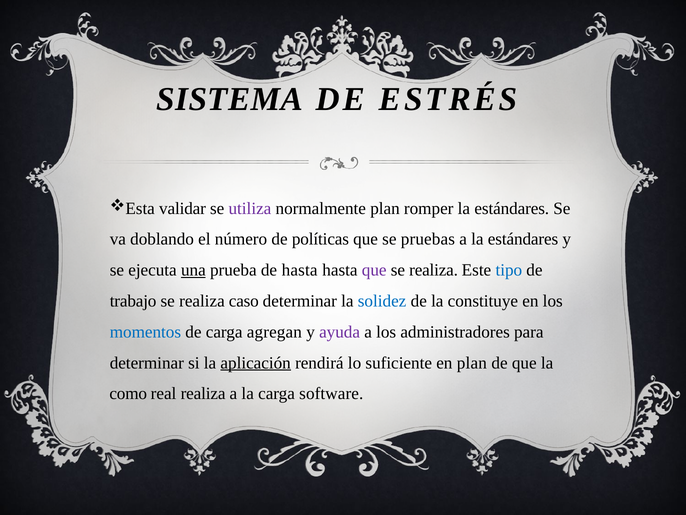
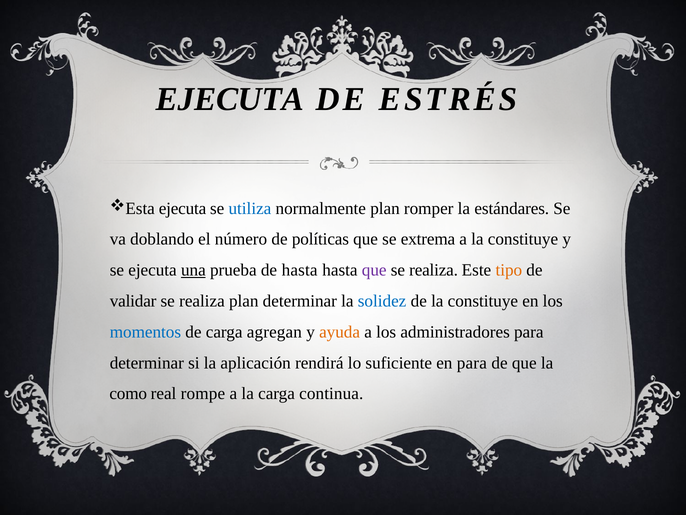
SISTEMA at (230, 99): SISTEMA -> EJECUTA
validar at (182, 208): validar -> ejecuta
utiliza colour: purple -> blue
pruebas: pruebas -> extrema
a la estándares: estándares -> constituye
tipo colour: blue -> orange
trabajo: trabajo -> validar
realiza caso: caso -> plan
ayuda colour: purple -> orange
aplicación underline: present -> none
en plan: plan -> para
real realiza: realiza -> rompe
software: software -> continua
